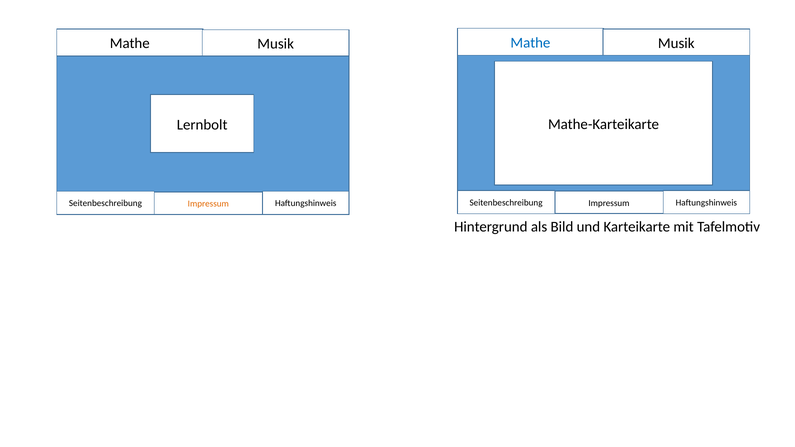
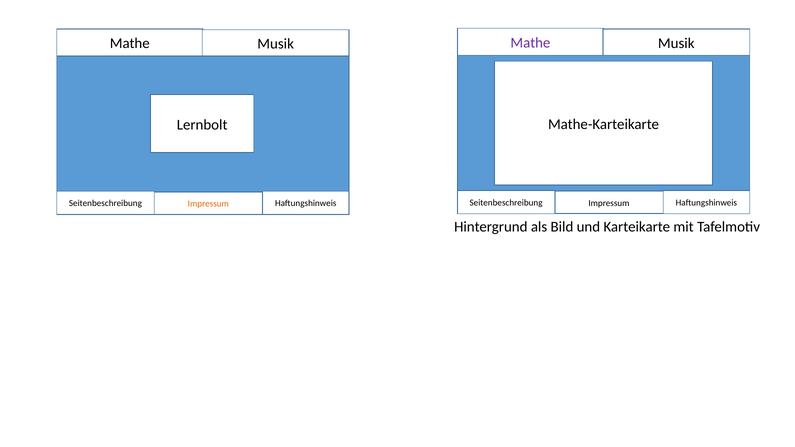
Mathe at (530, 43) colour: blue -> purple
